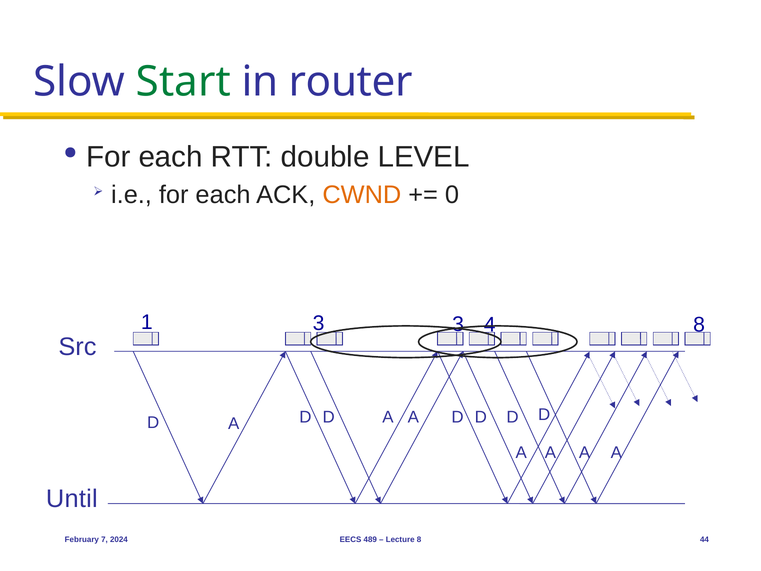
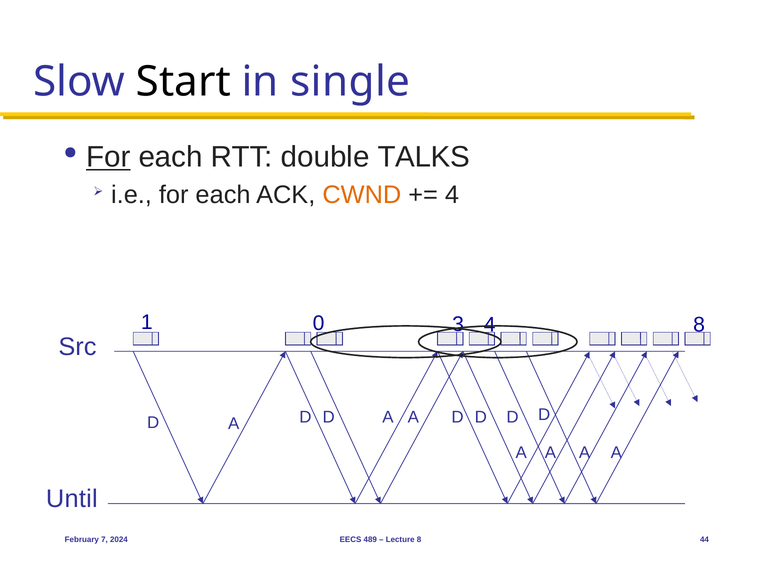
Start colour: green -> black
router: router -> single
For at (108, 157) underline: none -> present
LEVEL: LEVEL -> TALKS
0 at (452, 195): 0 -> 4
1 3: 3 -> 0
